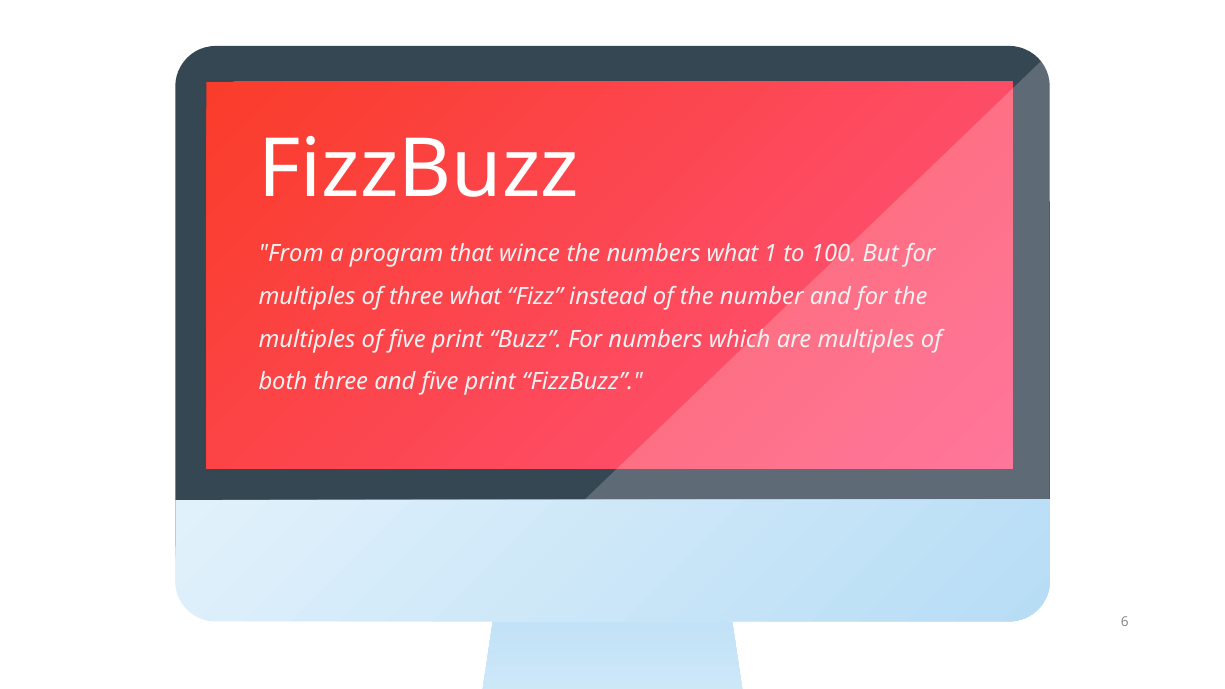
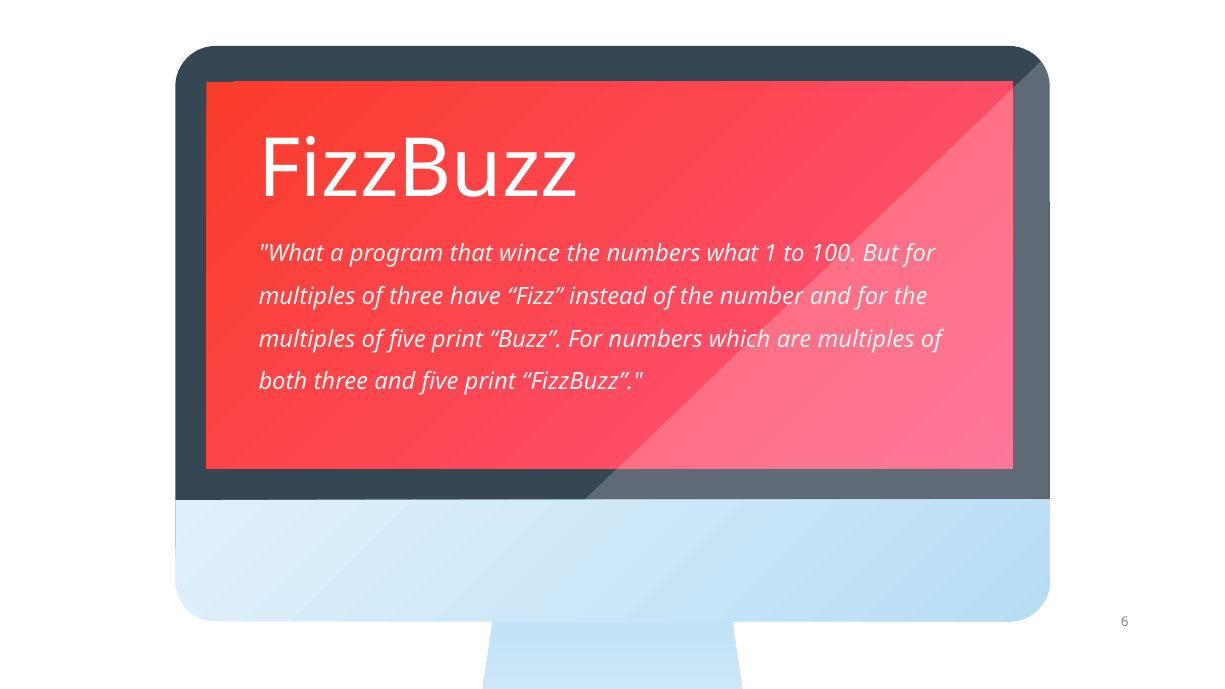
From at (291, 254): From -> What
three what: what -> have
